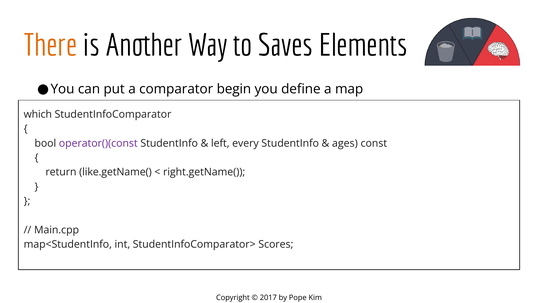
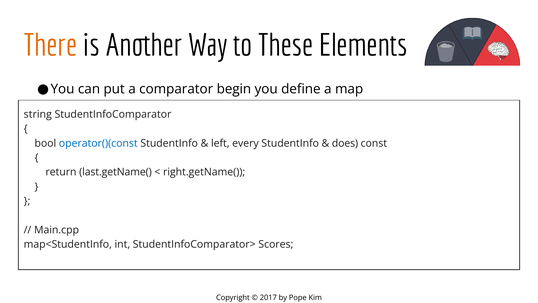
Saves: Saves -> These
which: which -> string
operator()(const colour: purple -> blue
ages: ages -> does
like.getName(: like.getName( -> last.getName(
